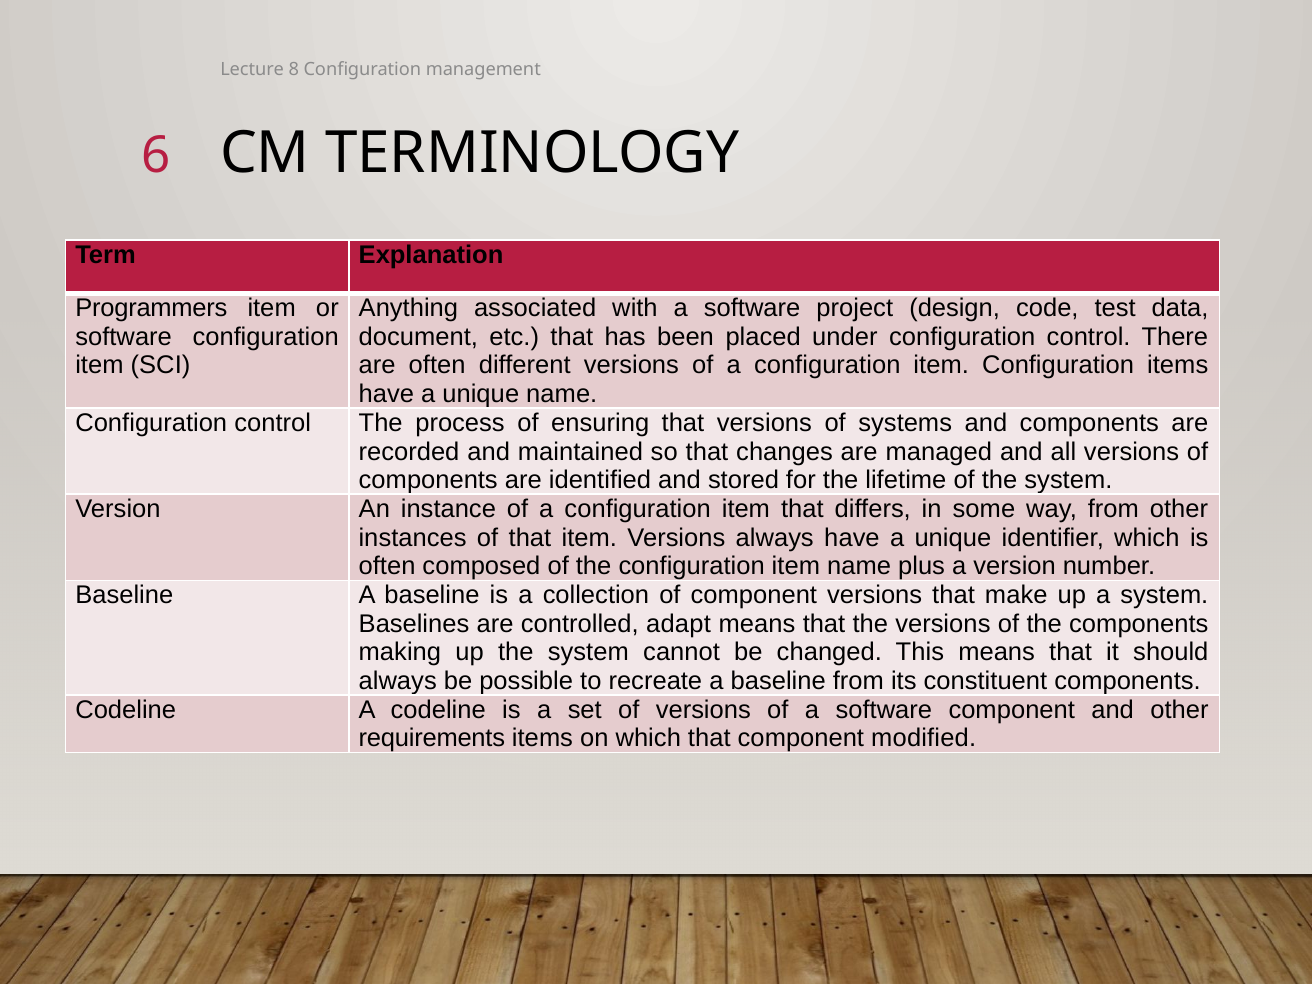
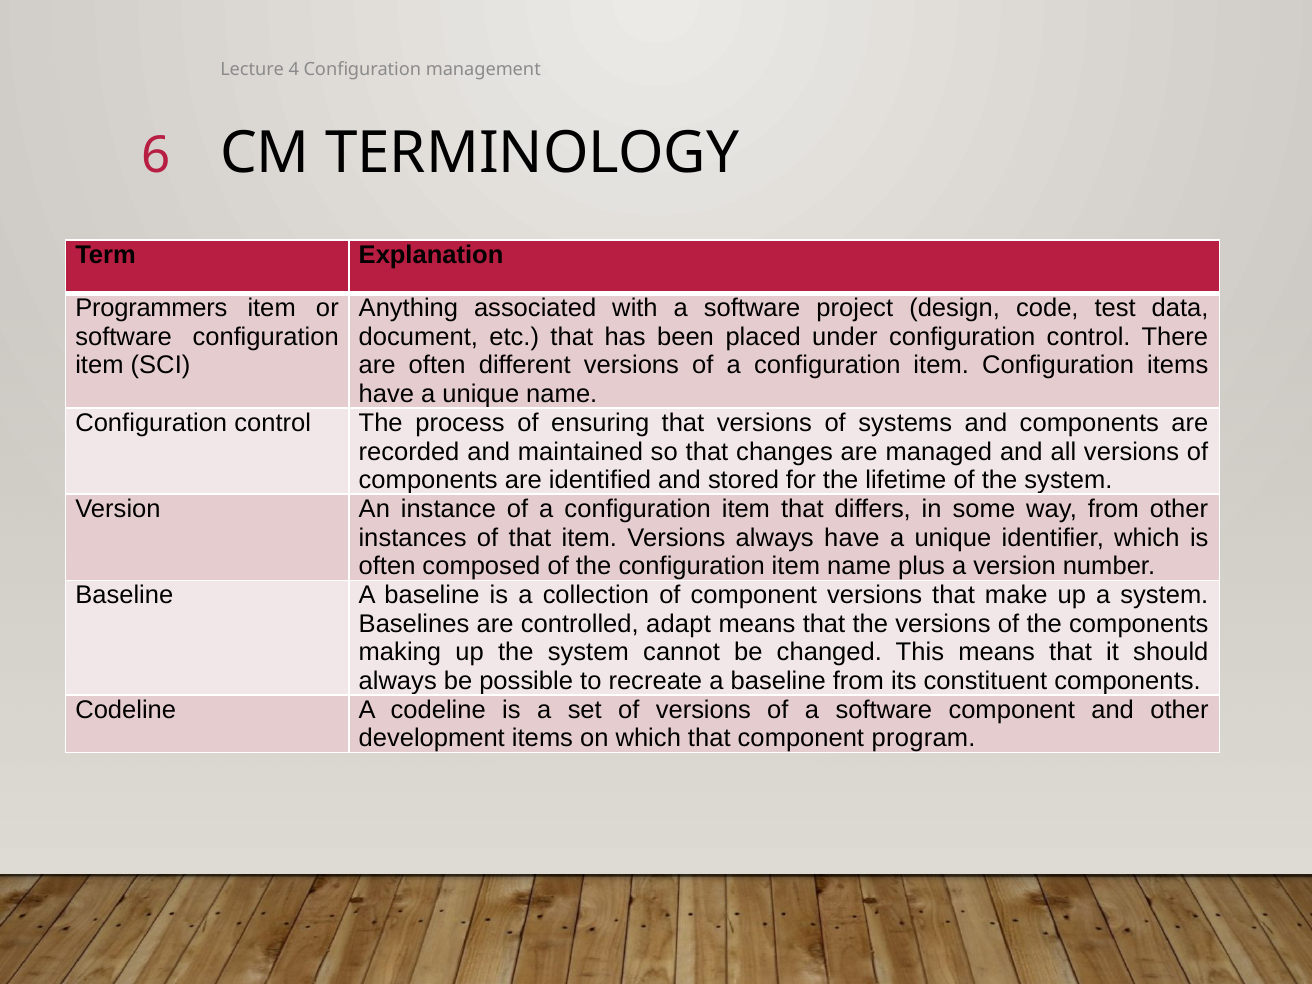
8: 8 -> 4
requirements: requirements -> development
modified: modified -> program
